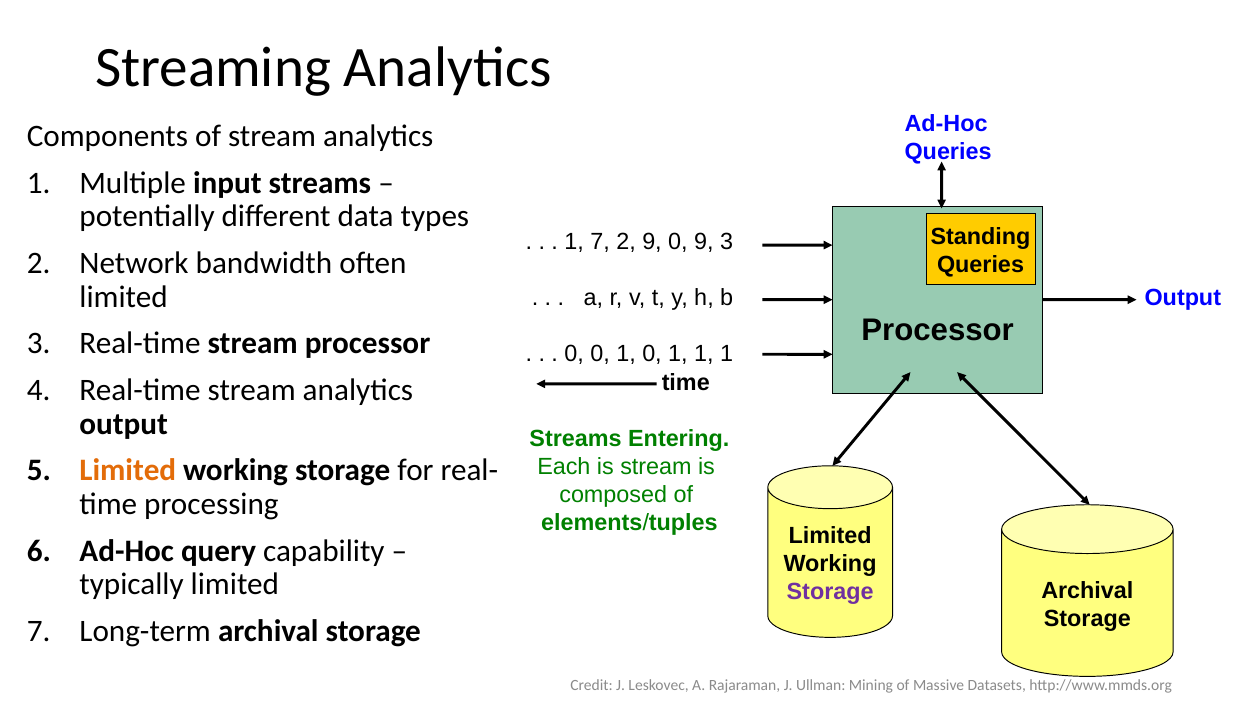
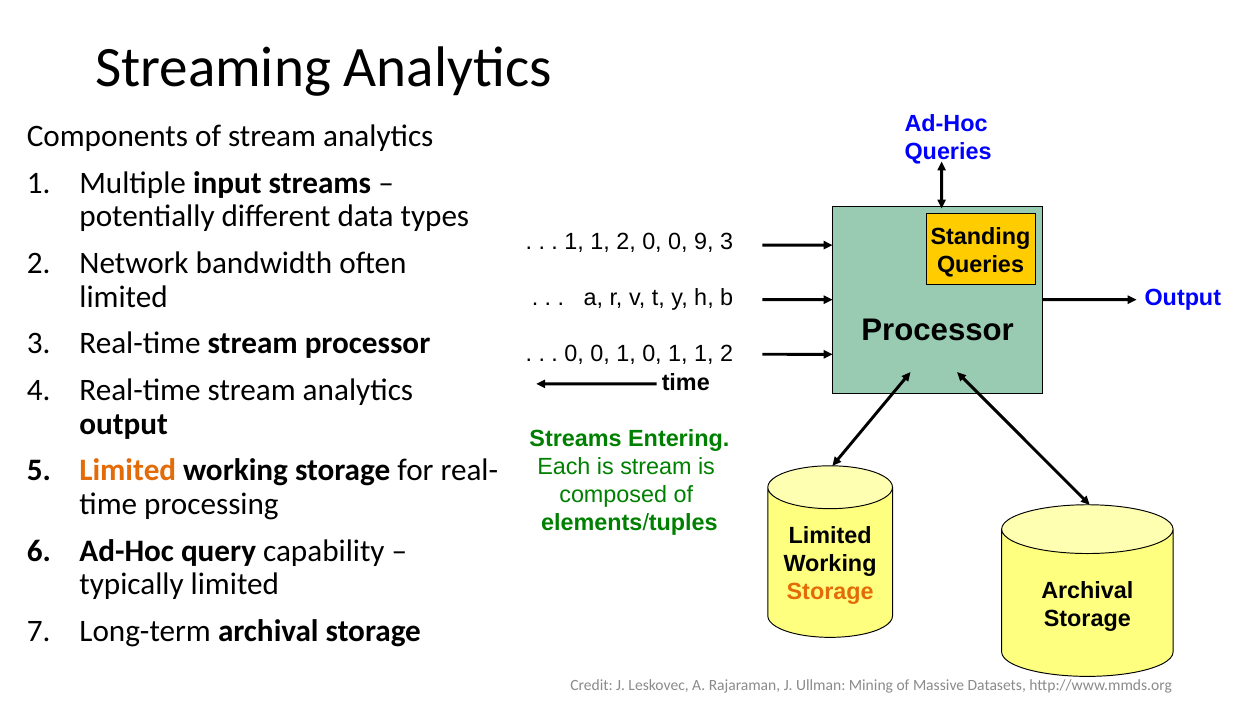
7 at (600, 242): 7 -> 1
2 9: 9 -> 0
0 1 1 1: 1 -> 2
Storage at (830, 592) colour: purple -> orange
